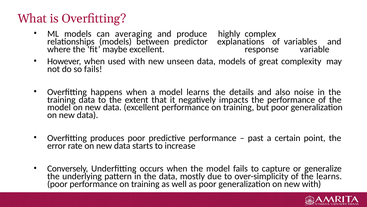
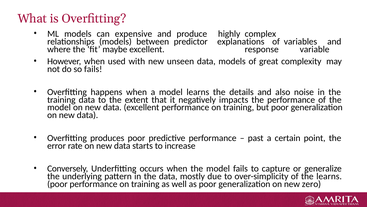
averaging: averaging -> expensive
new with: with -> zero
